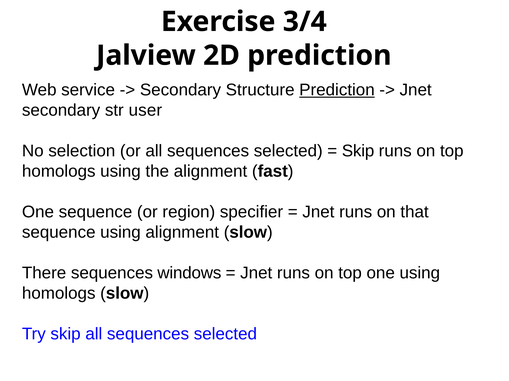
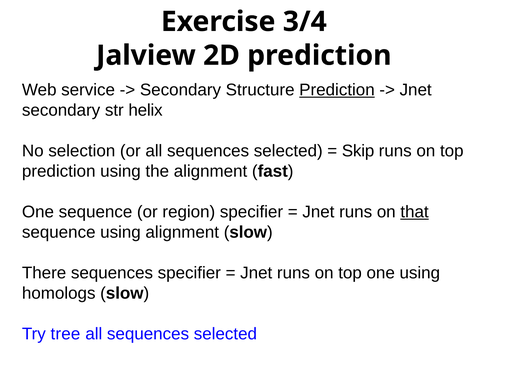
user: user -> helix
homologs at (59, 172): homologs -> prediction
that underline: none -> present
sequences windows: windows -> specifier
Try skip: skip -> tree
